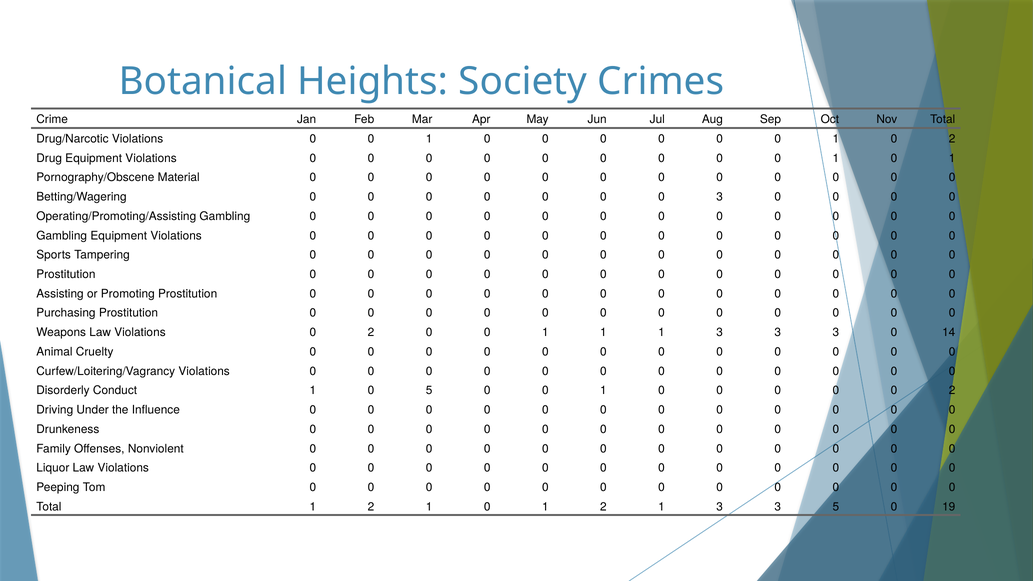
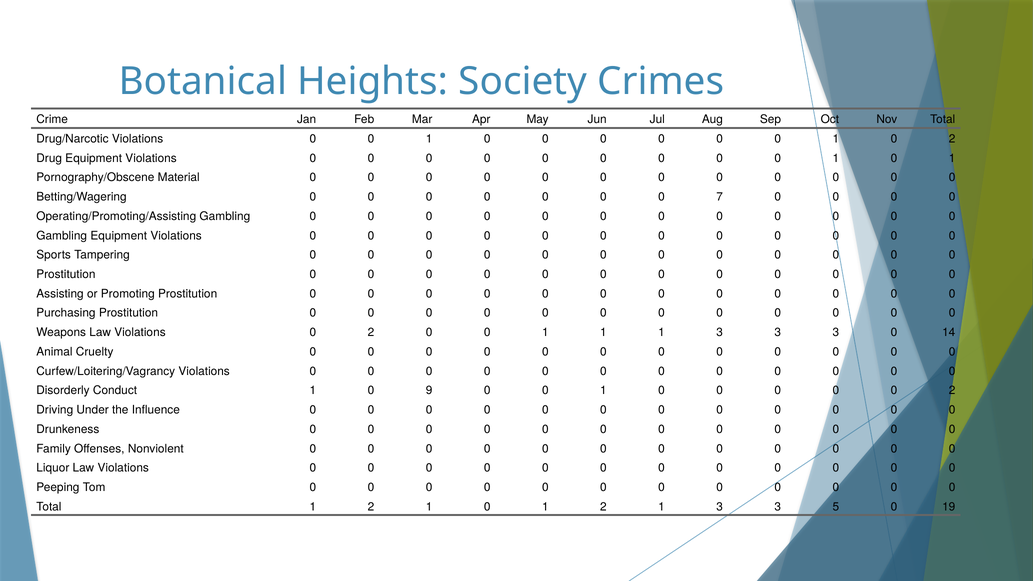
0 3: 3 -> 7
0 5: 5 -> 9
